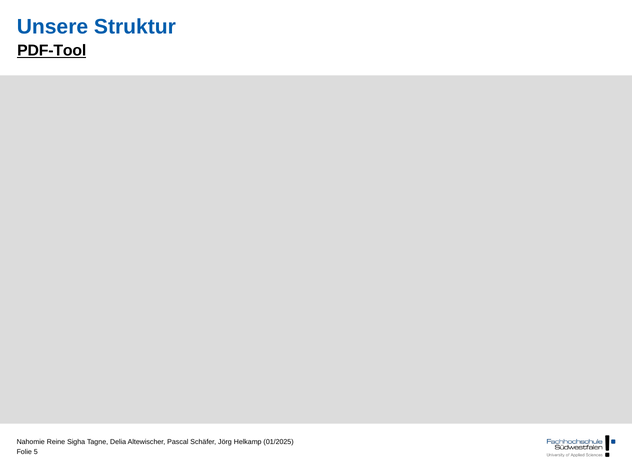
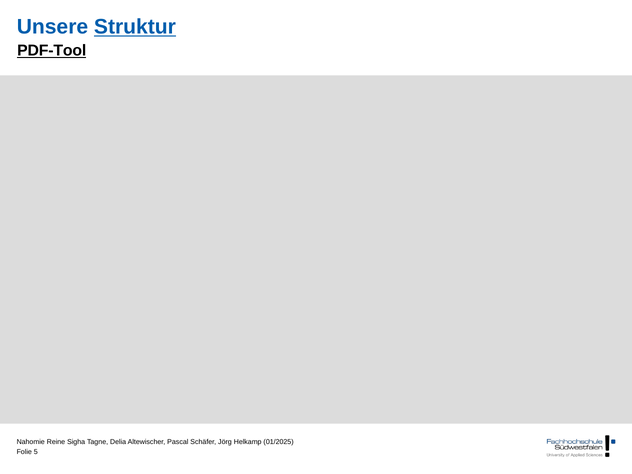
Struktur underline: none -> present
